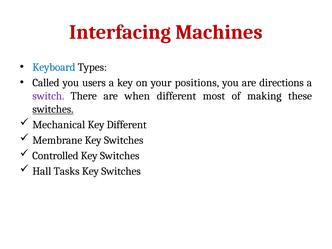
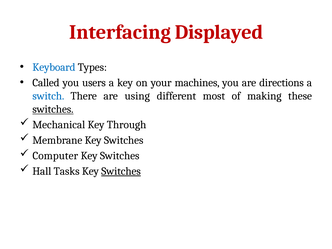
Machines: Machines -> Displayed
positions: positions -> machines
switch colour: purple -> blue
when: when -> using
Key Different: Different -> Through
Controlled: Controlled -> Computer
Switches at (121, 171) underline: none -> present
